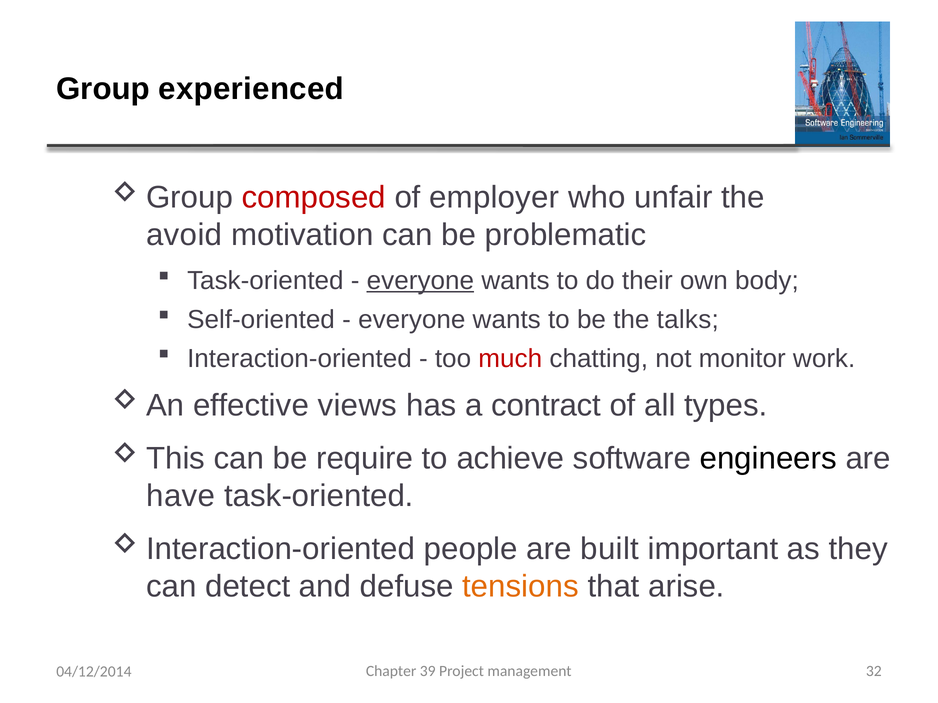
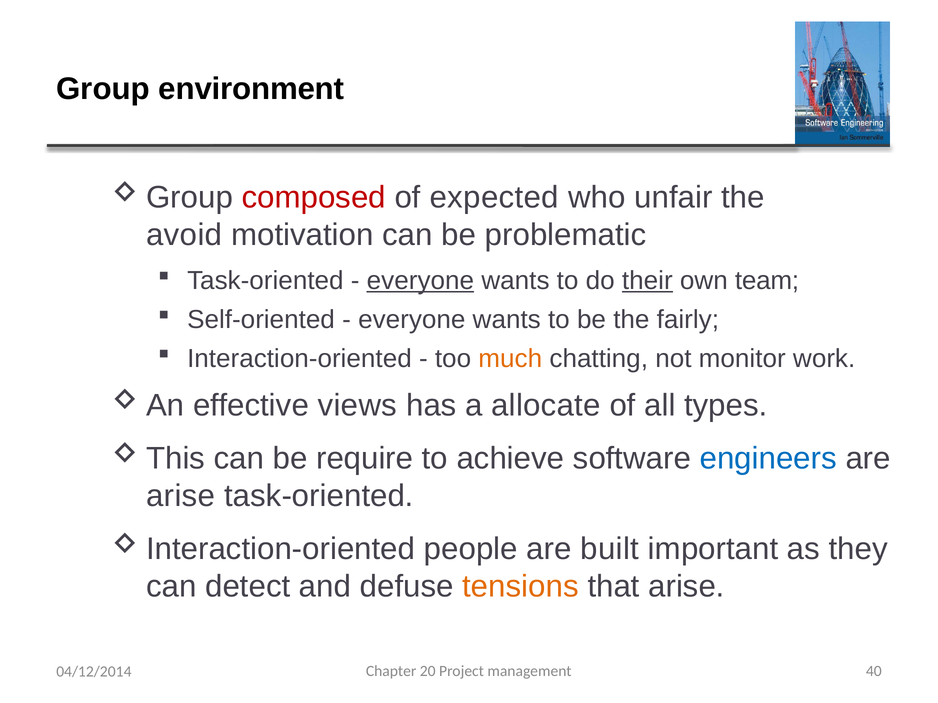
experienced: experienced -> environment
employer: employer -> expected
their underline: none -> present
body: body -> team
talks: talks -> fairly
much colour: red -> orange
contract: contract -> allocate
engineers colour: black -> blue
have at (181, 496): have -> arise
39: 39 -> 20
32: 32 -> 40
